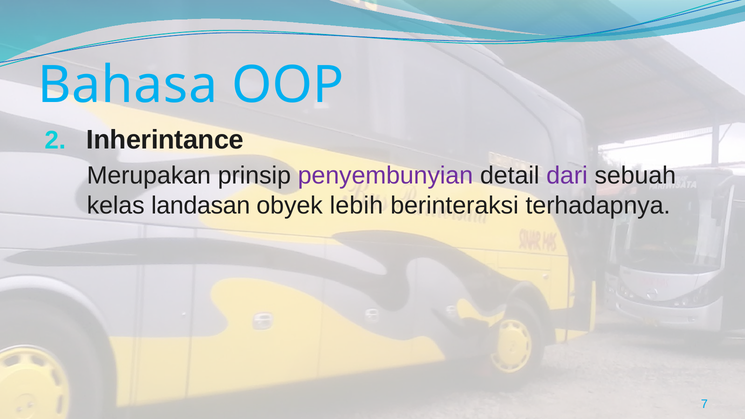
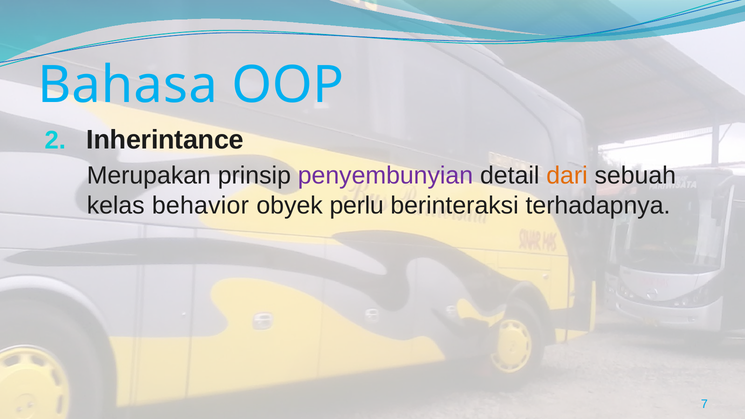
dari colour: purple -> orange
landasan: landasan -> behavior
lebih: lebih -> perlu
